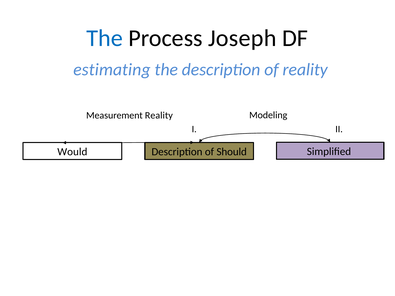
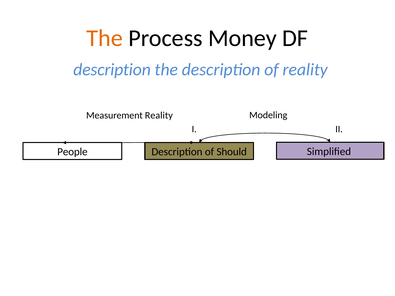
The at (105, 38) colour: blue -> orange
Joseph: Joseph -> Money
estimating at (112, 70): estimating -> description
Would: Would -> People
